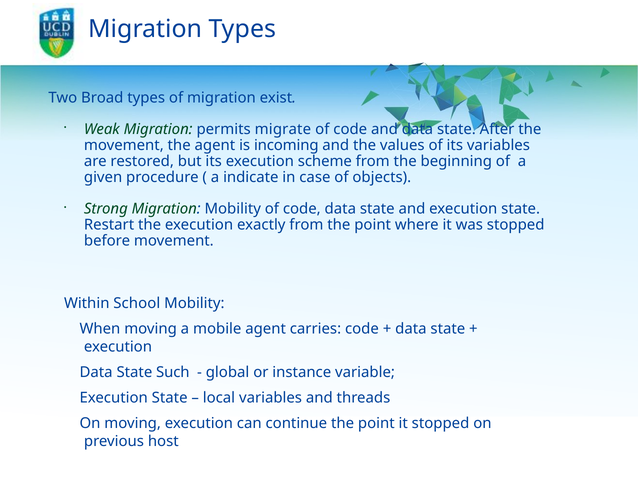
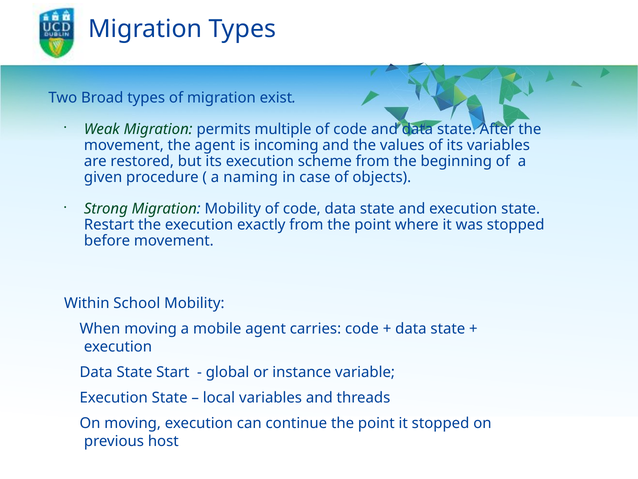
migrate: migrate -> multiple
indicate: indicate -> naming
Such: Such -> Start
